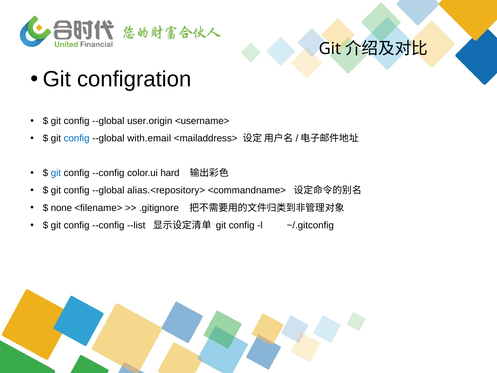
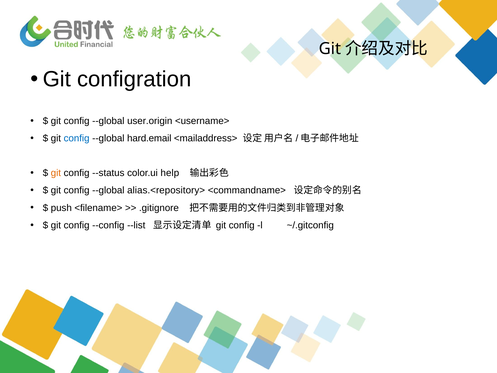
with.email: with.email -> hard.email
git at (56, 173) colour: blue -> orange
--config at (108, 173): --config -> --status
hard: hard -> help
none: none -> push
